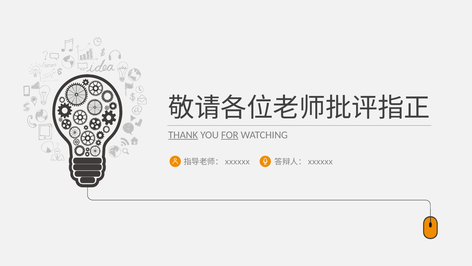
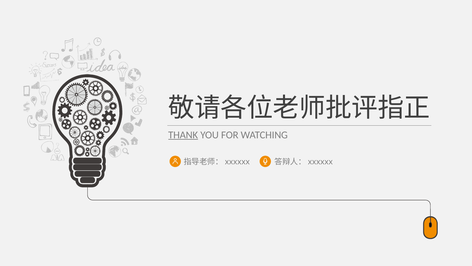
FOR underline: present -> none
